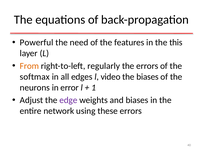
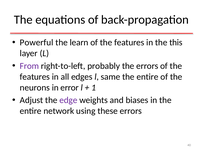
need: need -> learn
From colour: orange -> purple
regularly: regularly -> probably
softmax at (35, 77): softmax -> features
video: video -> same
biases at (148, 77): biases -> entire
